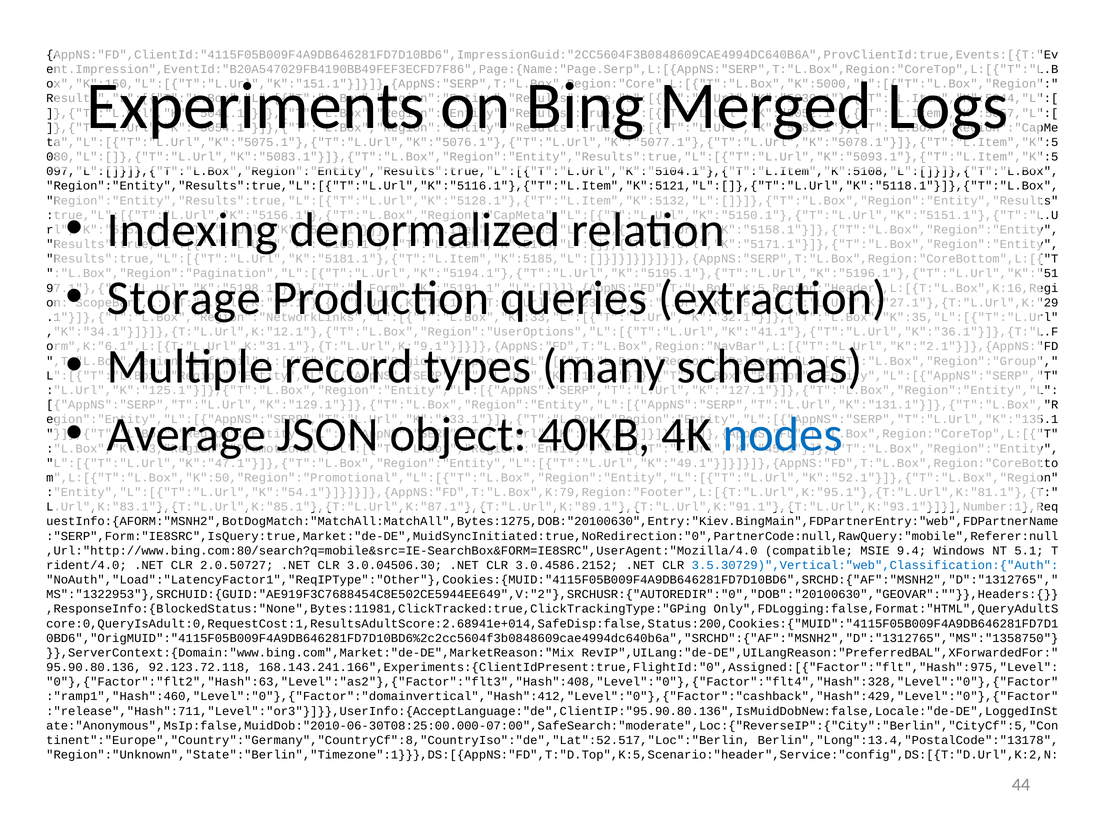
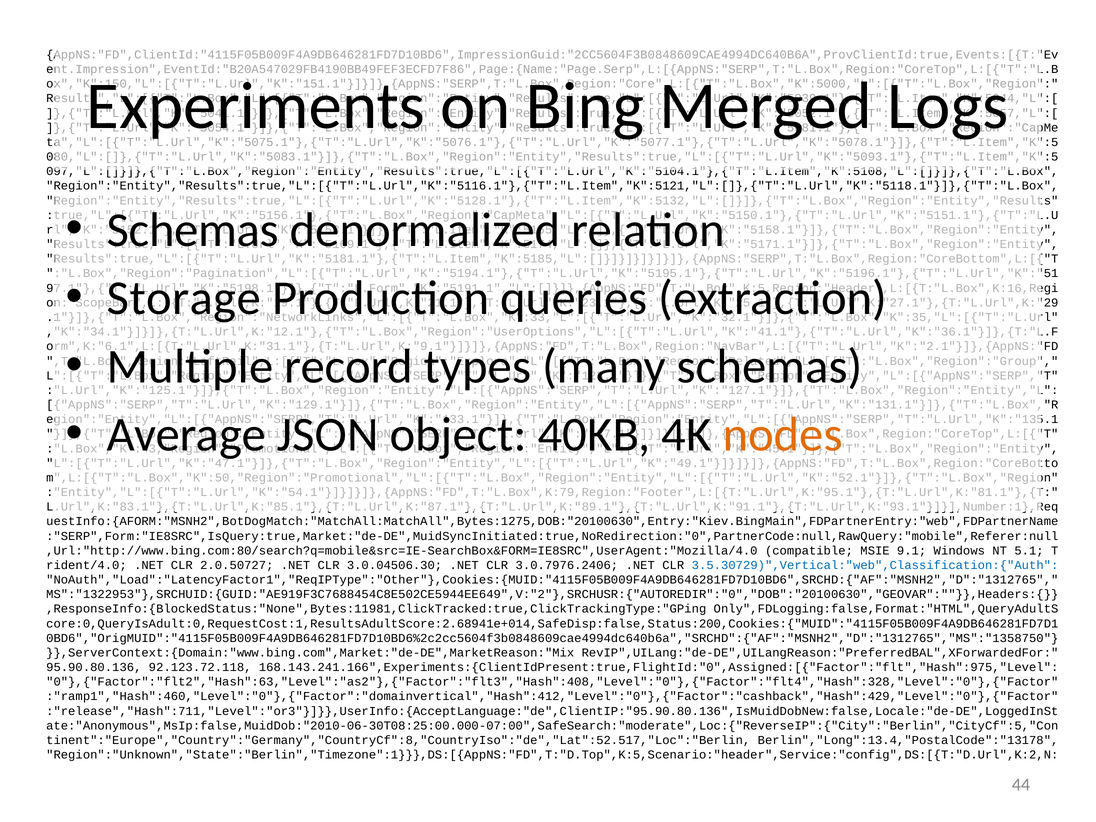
Indexing at (193, 230): Indexing -> Schemas
nodes colour: blue -> orange
9.4: 9.4 -> 9.1
3.0.4586.2152: 3.0.4586.2152 -> 3.0.7976.2406
